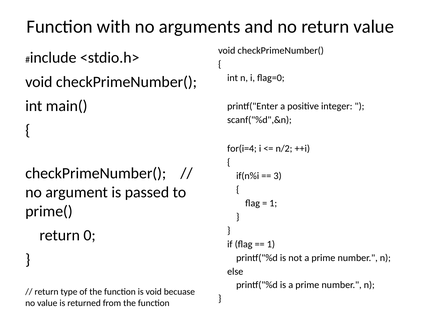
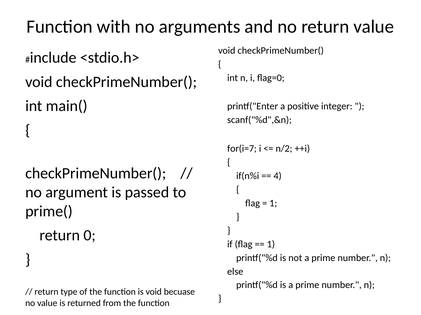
for(i=4: for(i=4 -> for(i=7
3: 3 -> 4
